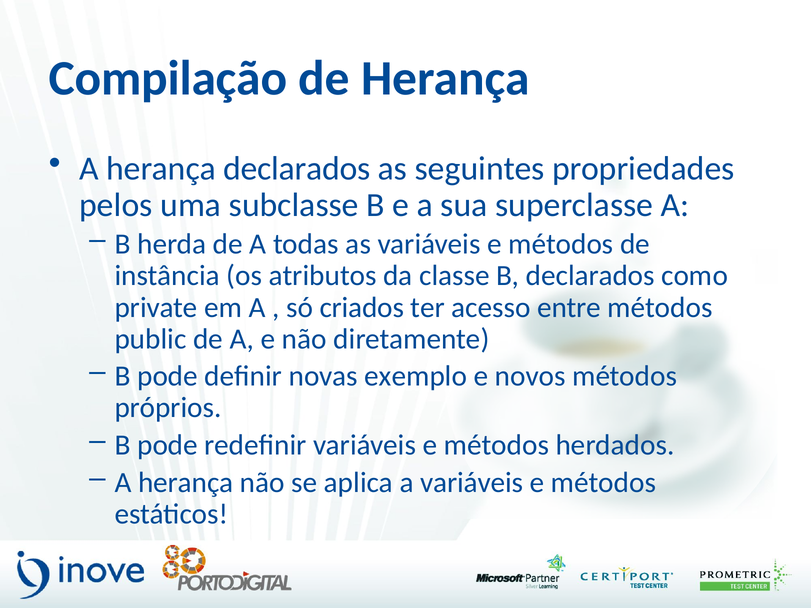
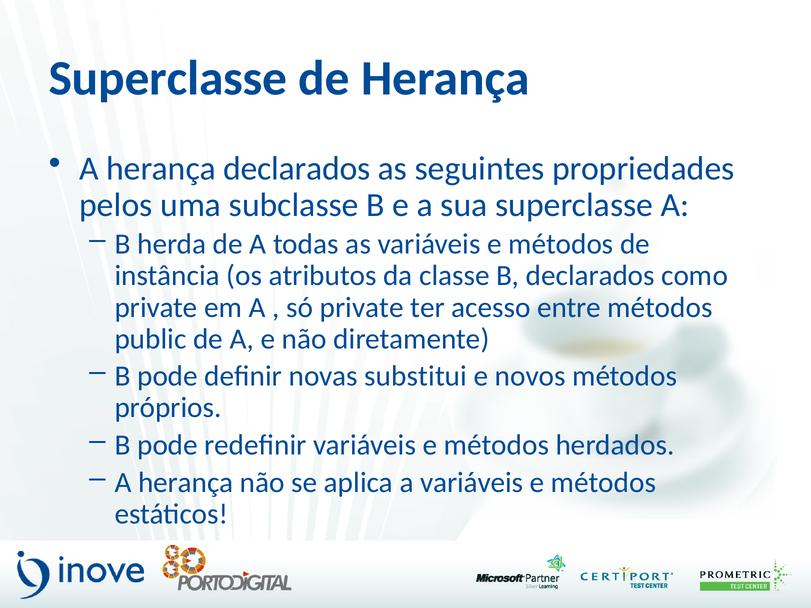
Compilação at (168, 79): Compilação -> Superclasse
só criados: criados -> private
exemplo: exemplo -> substitui
